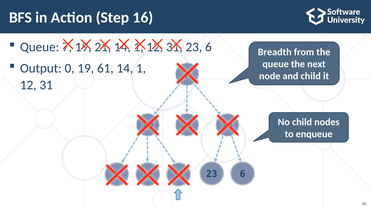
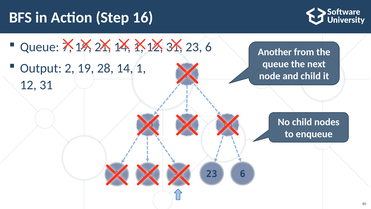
Breadth: Breadth -> Another
0: 0 -> 2
61: 61 -> 28
